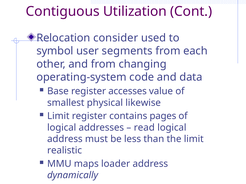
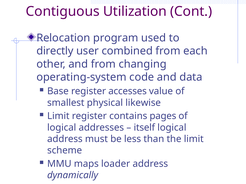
consider: consider -> program
symbol: symbol -> directly
segments: segments -> combined
read: read -> itself
realistic: realistic -> scheme
